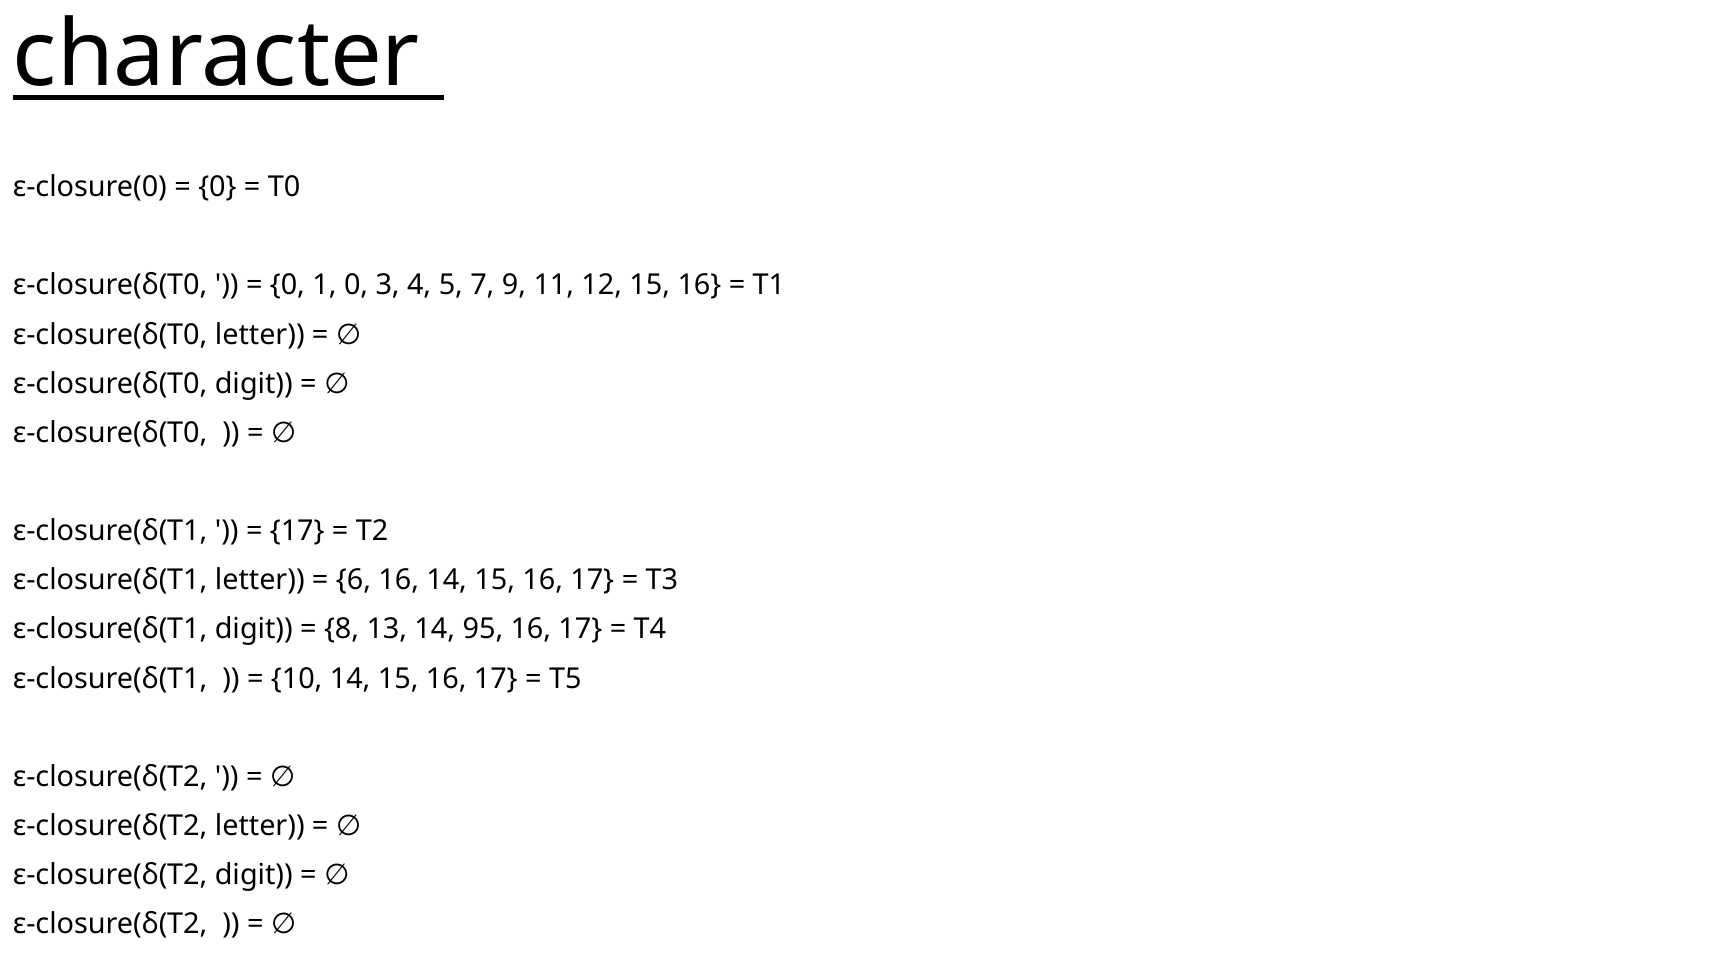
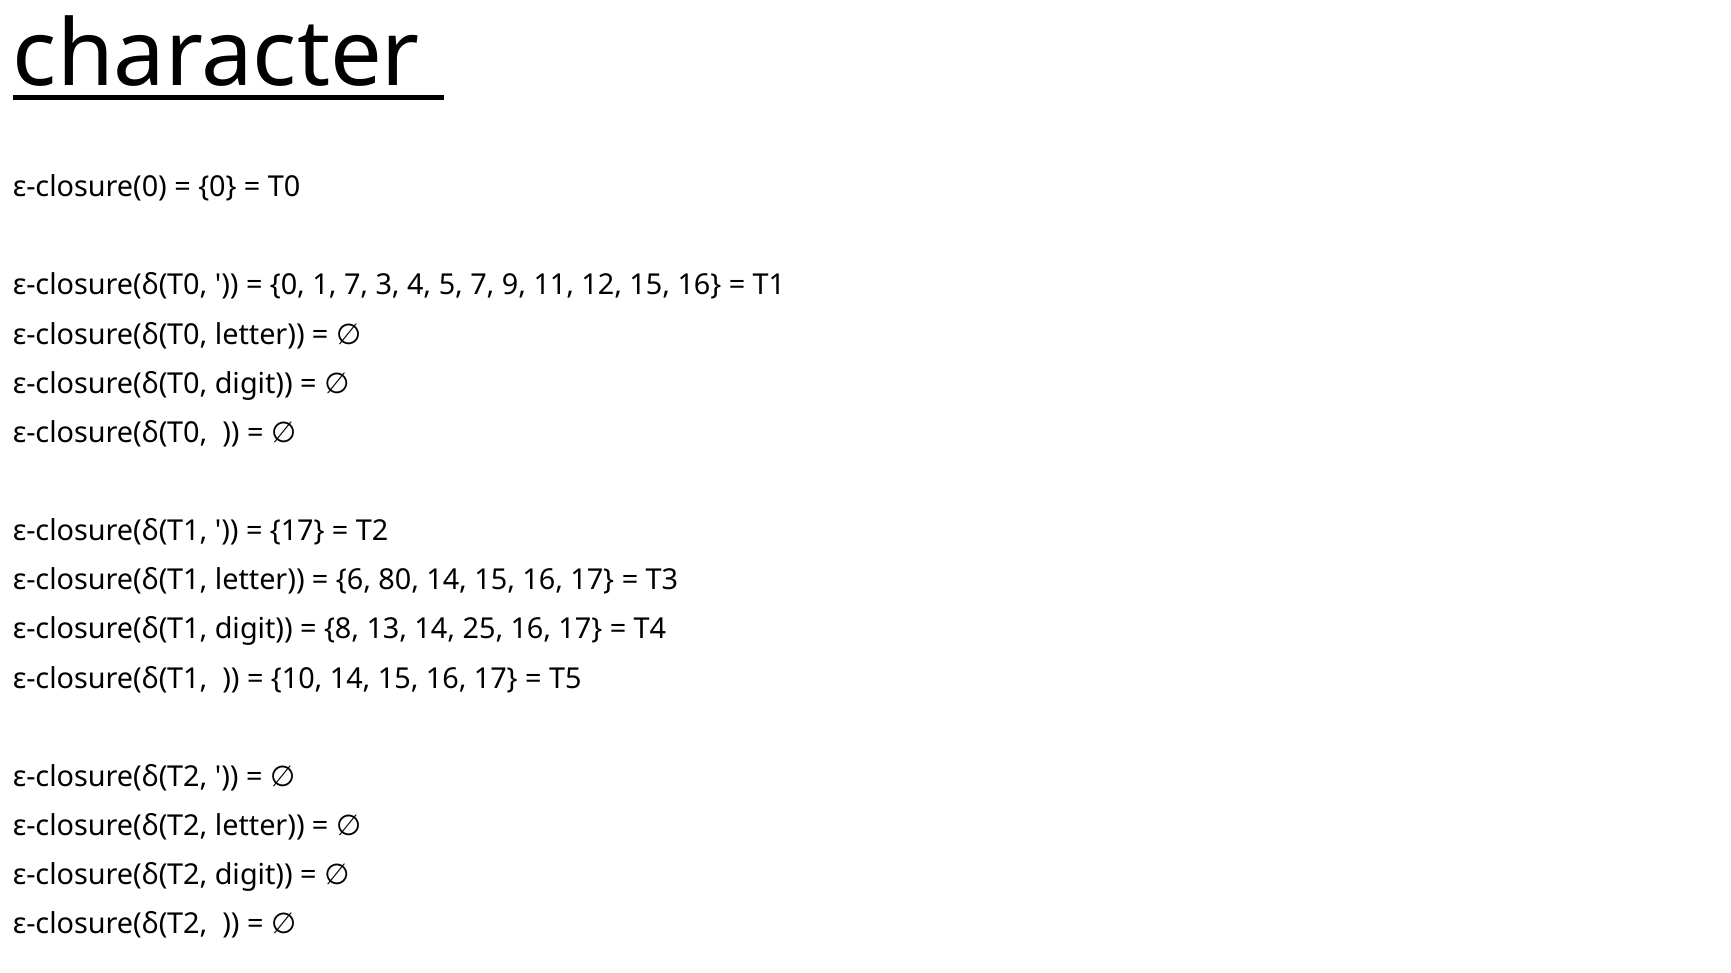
1 0: 0 -> 7
6 16: 16 -> 80
95: 95 -> 25
